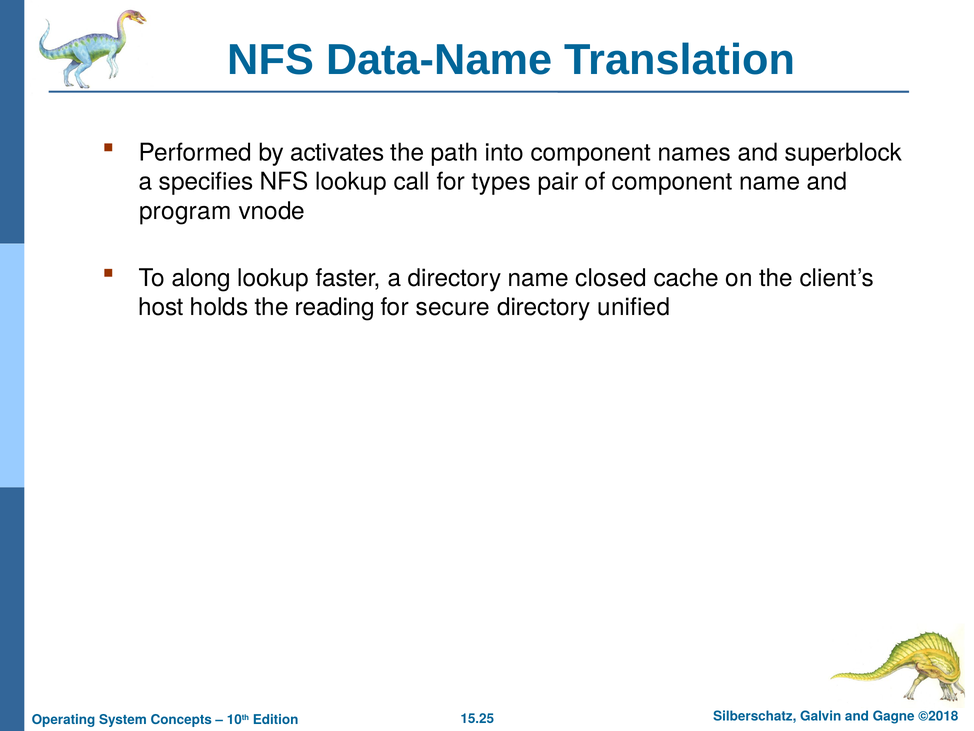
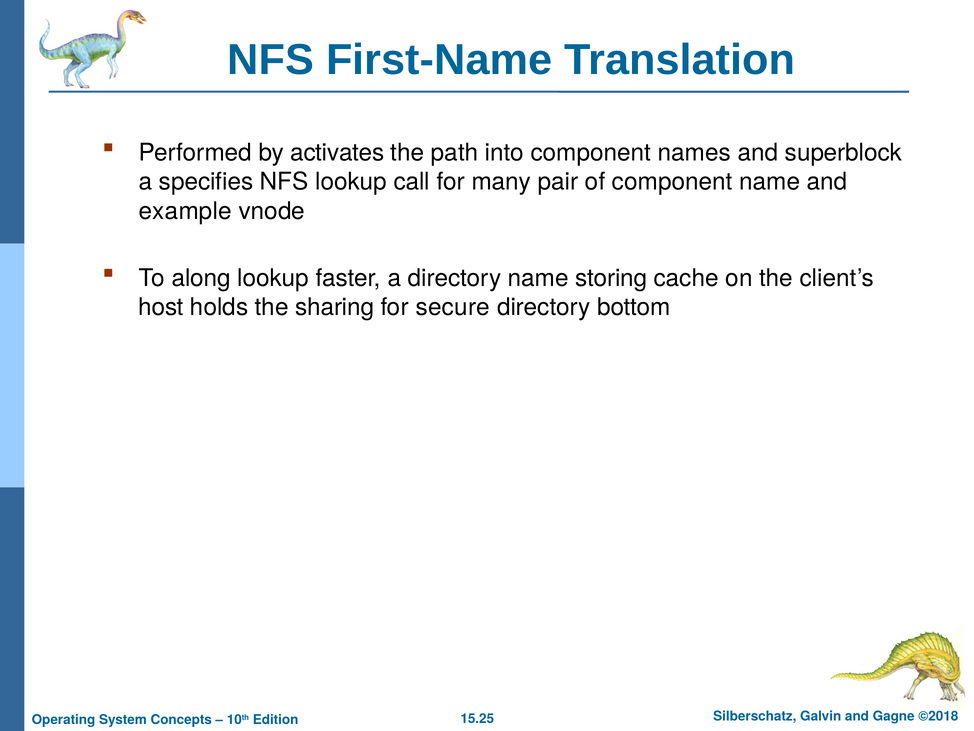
Data-Name: Data-Name -> First-Name
types: types -> many
program: program -> example
closed: closed -> storing
reading: reading -> sharing
unified: unified -> bottom
